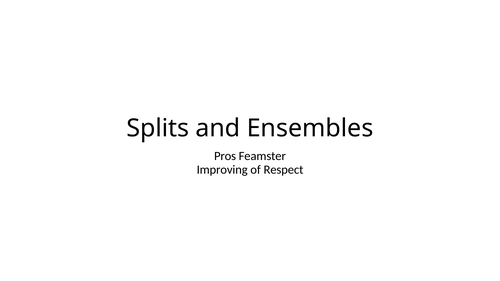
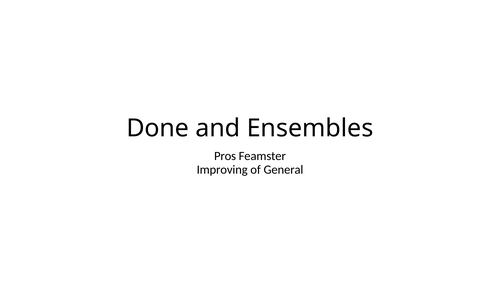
Splits: Splits -> Done
Respect: Respect -> General
